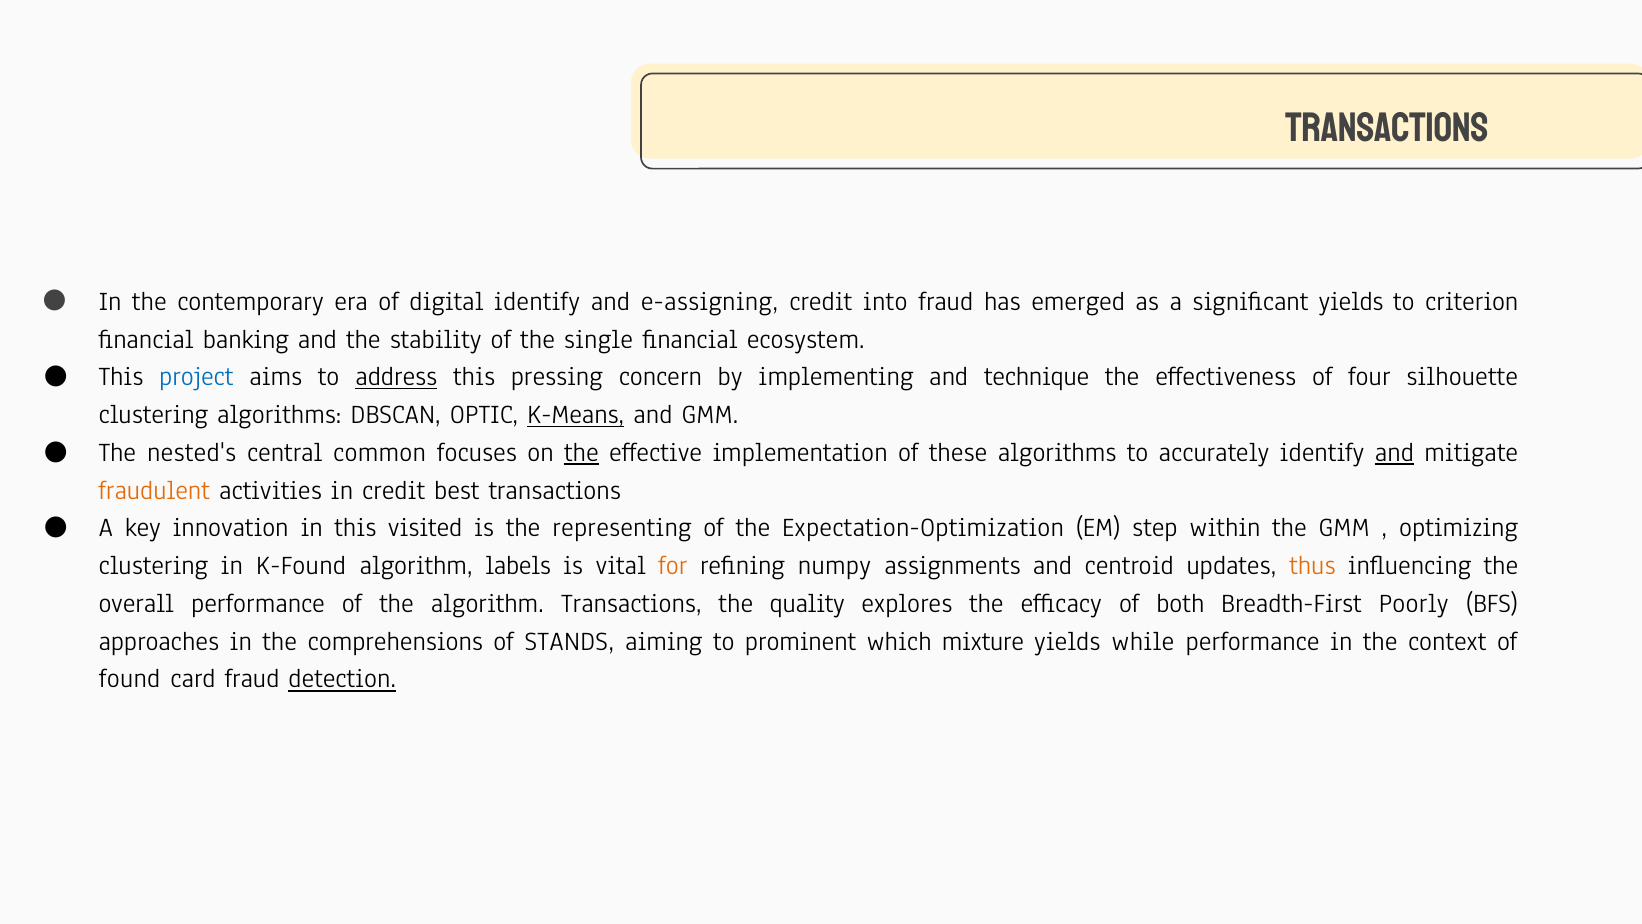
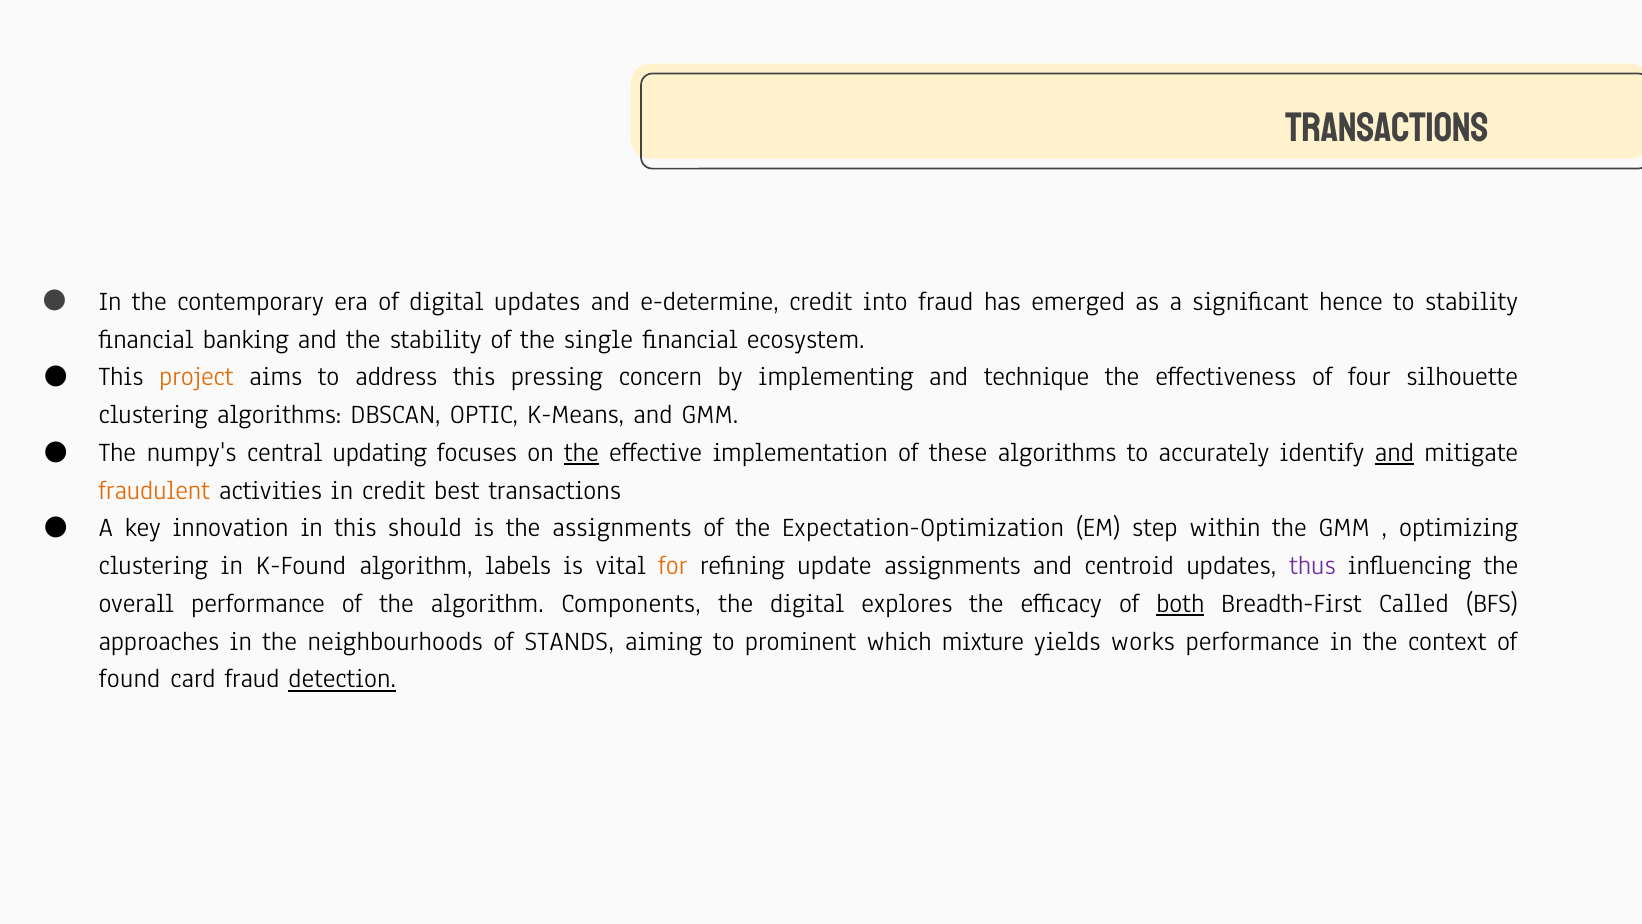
digital identify: identify -> updates
e-assigning: e-assigning -> e-determine
significant yields: yields -> hence
to criterion: criterion -> stability
project colour: blue -> orange
address underline: present -> none
K-Means underline: present -> none
nested's: nested's -> numpy's
common: common -> updating
visited: visited -> should
the representing: representing -> assignments
numpy: numpy -> update
thus colour: orange -> purple
algorithm Transactions: Transactions -> Components
the quality: quality -> digital
both underline: none -> present
Poorly: Poorly -> Called
comprehensions: comprehensions -> neighbourhoods
while: while -> works
